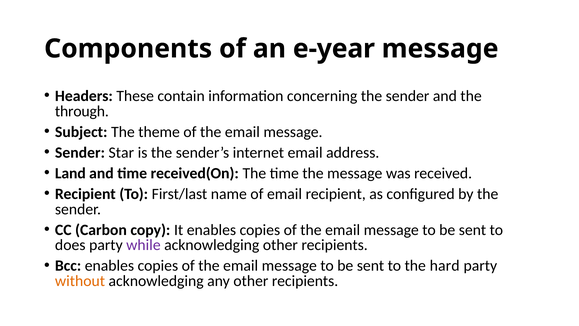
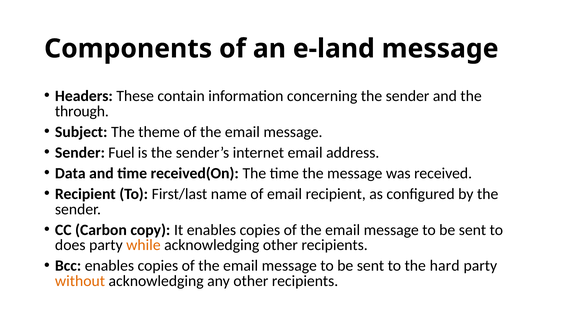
e-year: e-year -> e-land
Star: Star -> Fuel
Land: Land -> Data
while colour: purple -> orange
